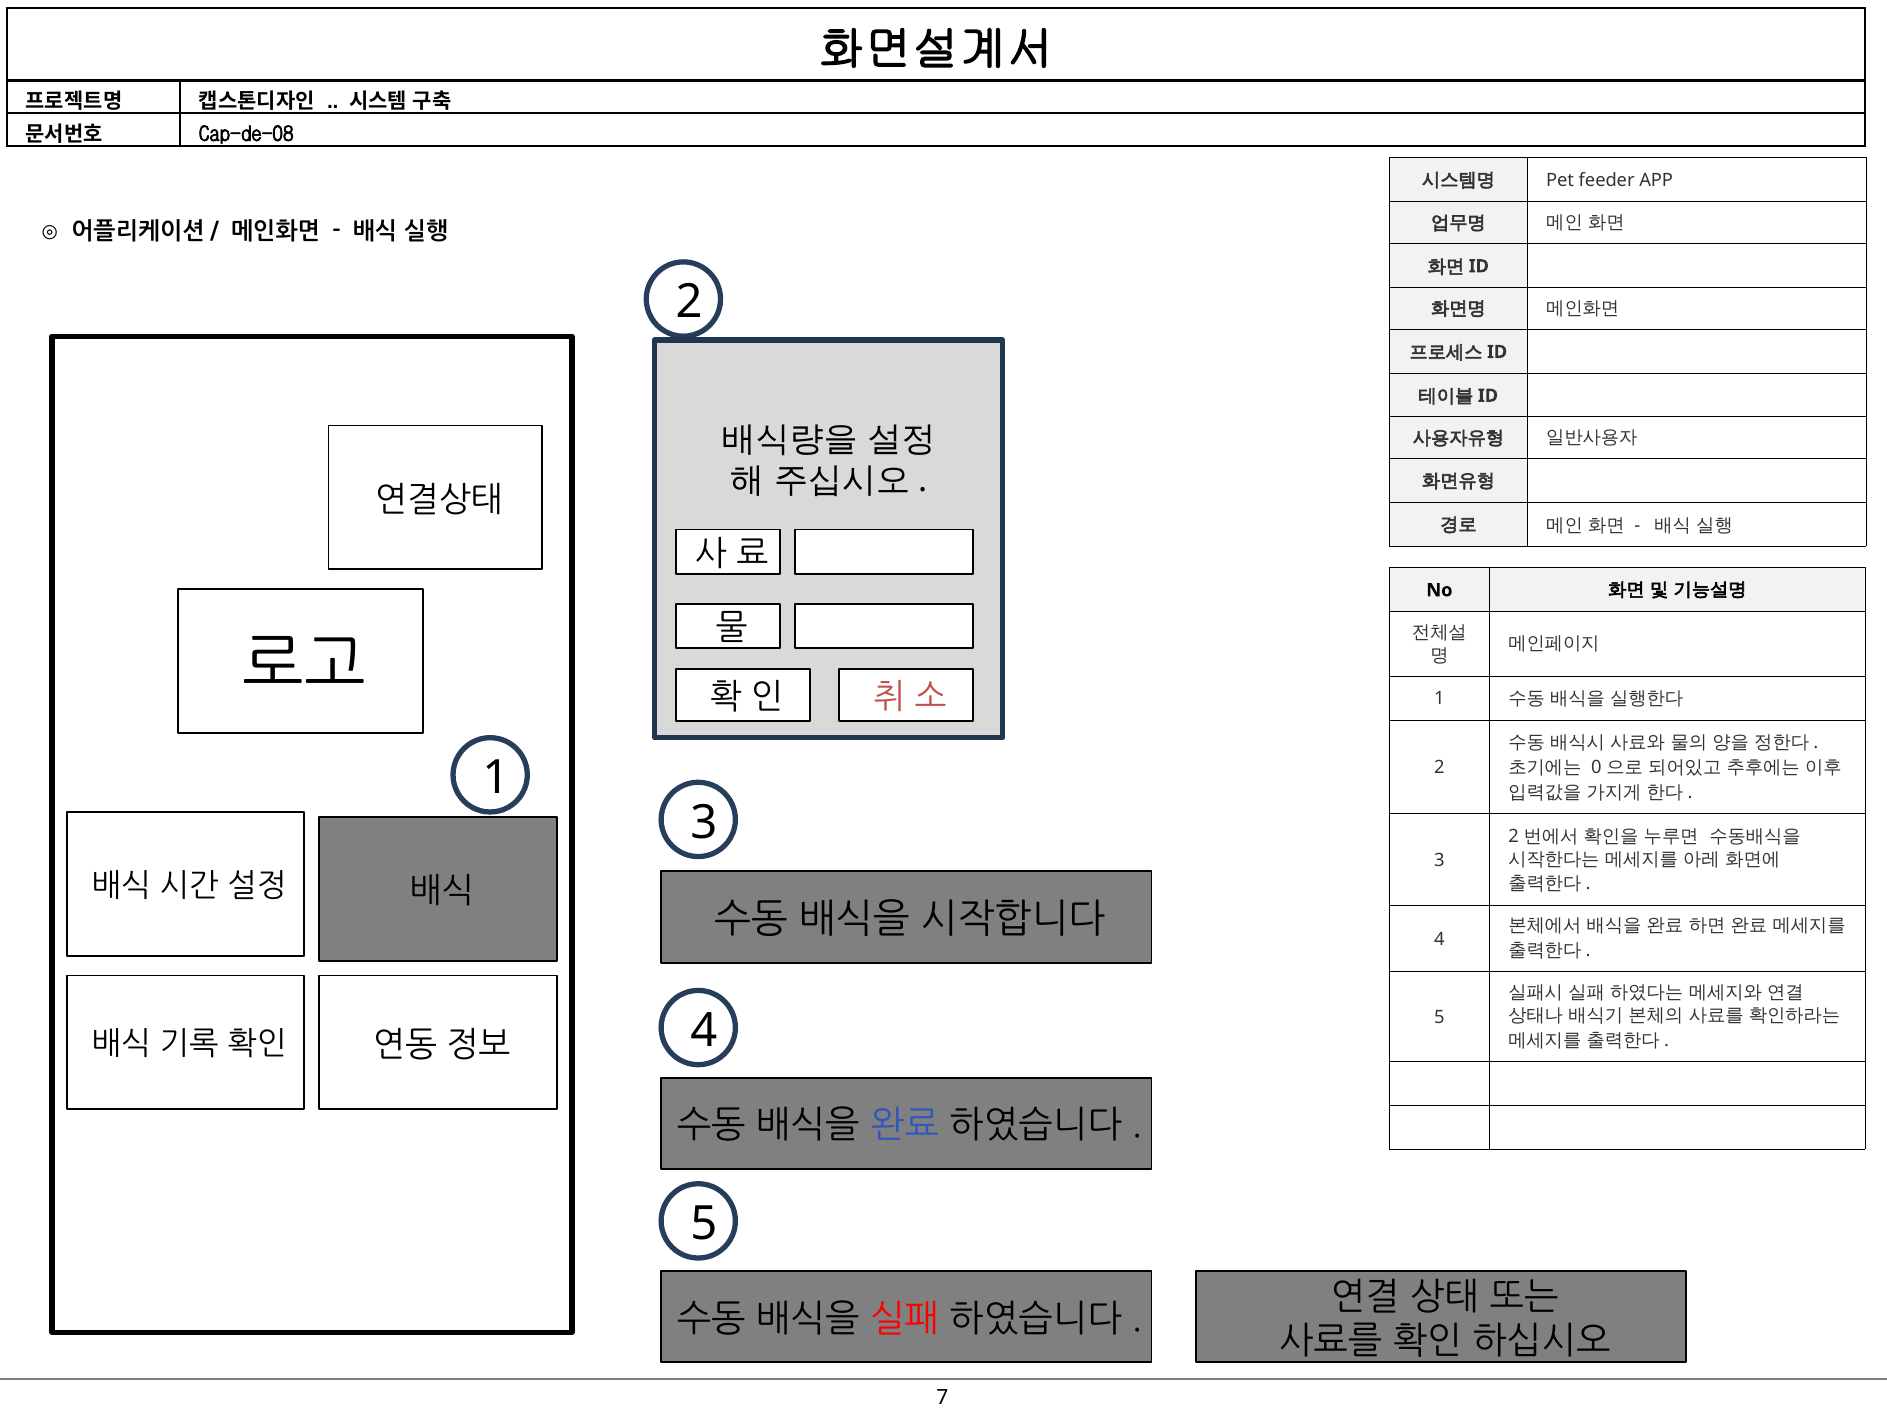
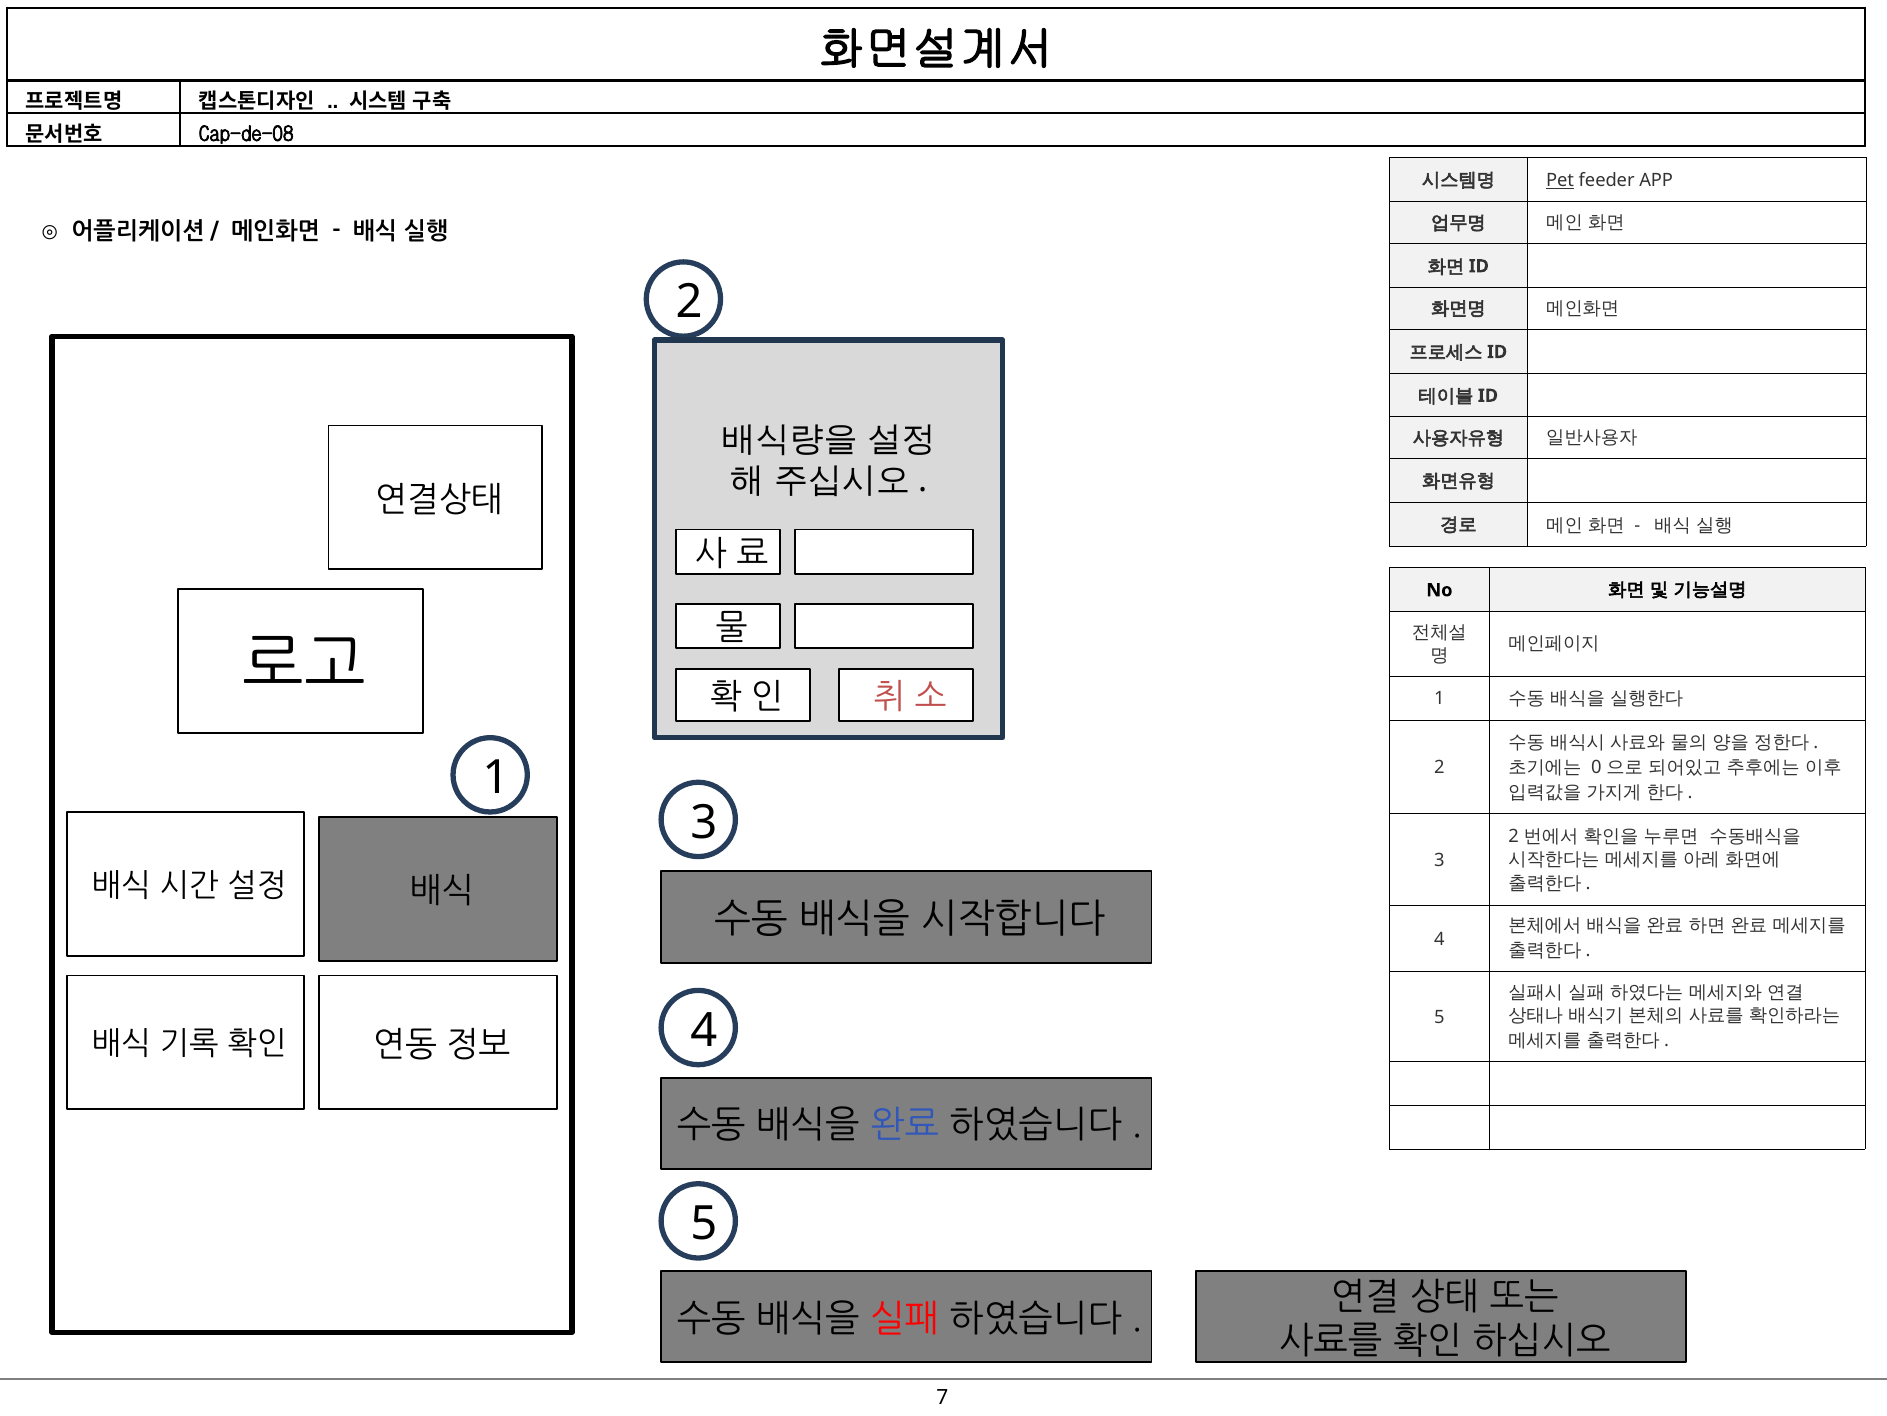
Pet underline: none -> present
